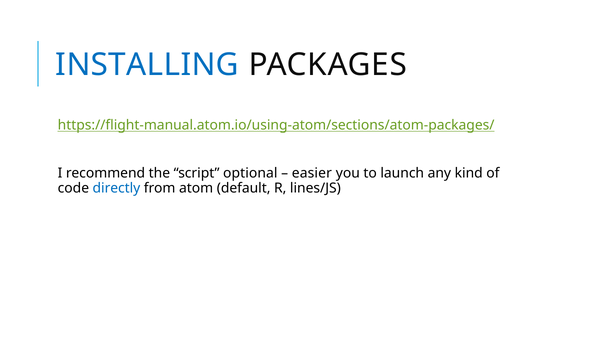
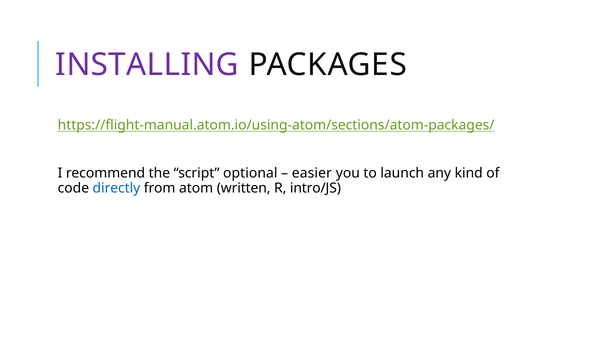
INSTALLING colour: blue -> purple
default: default -> written
lines/JS: lines/JS -> intro/JS
